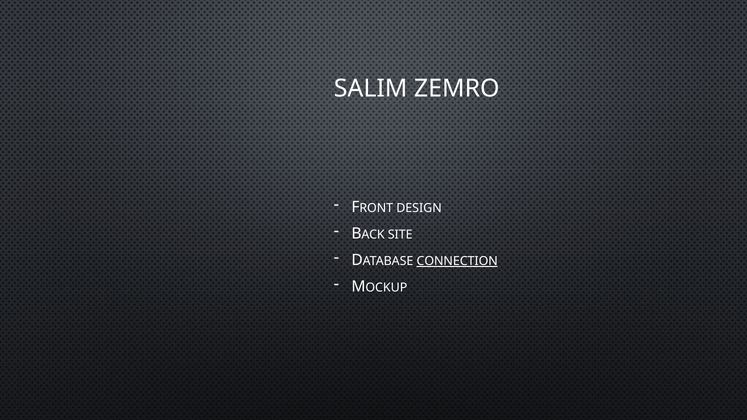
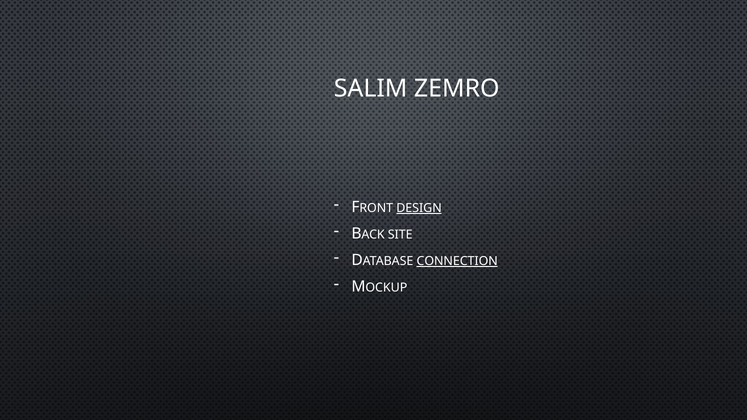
DESIGN underline: none -> present
